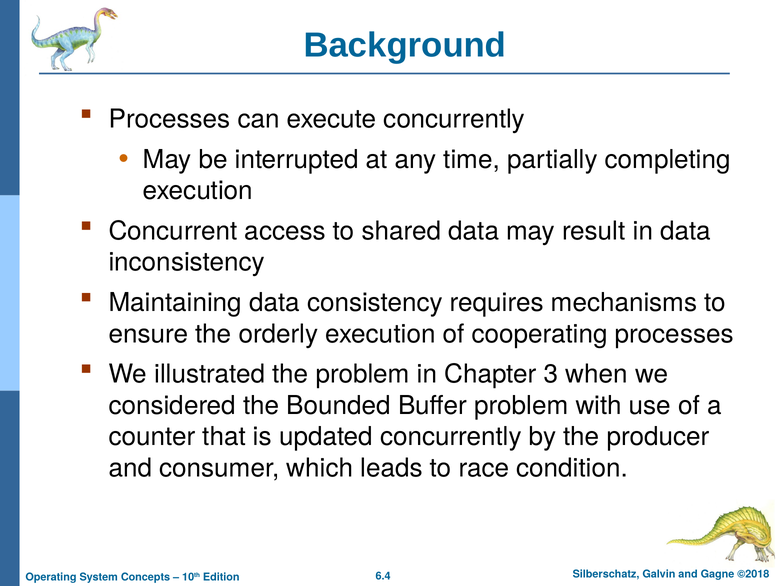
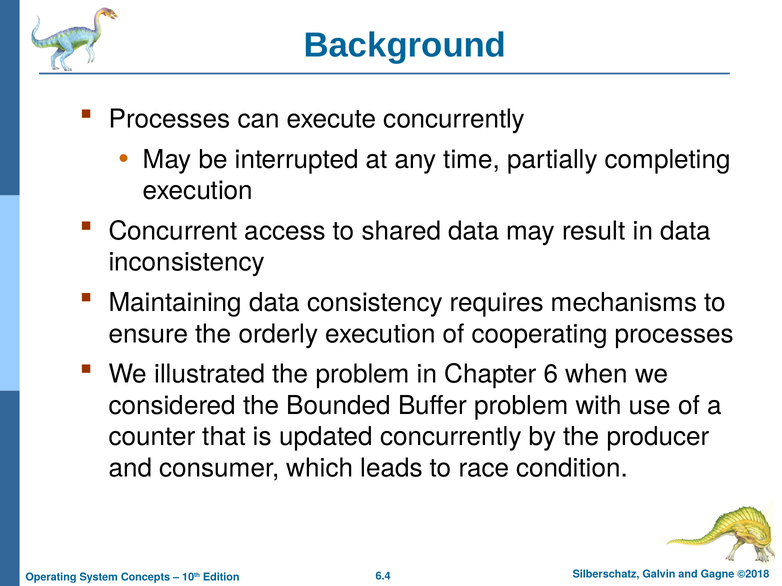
3: 3 -> 6
